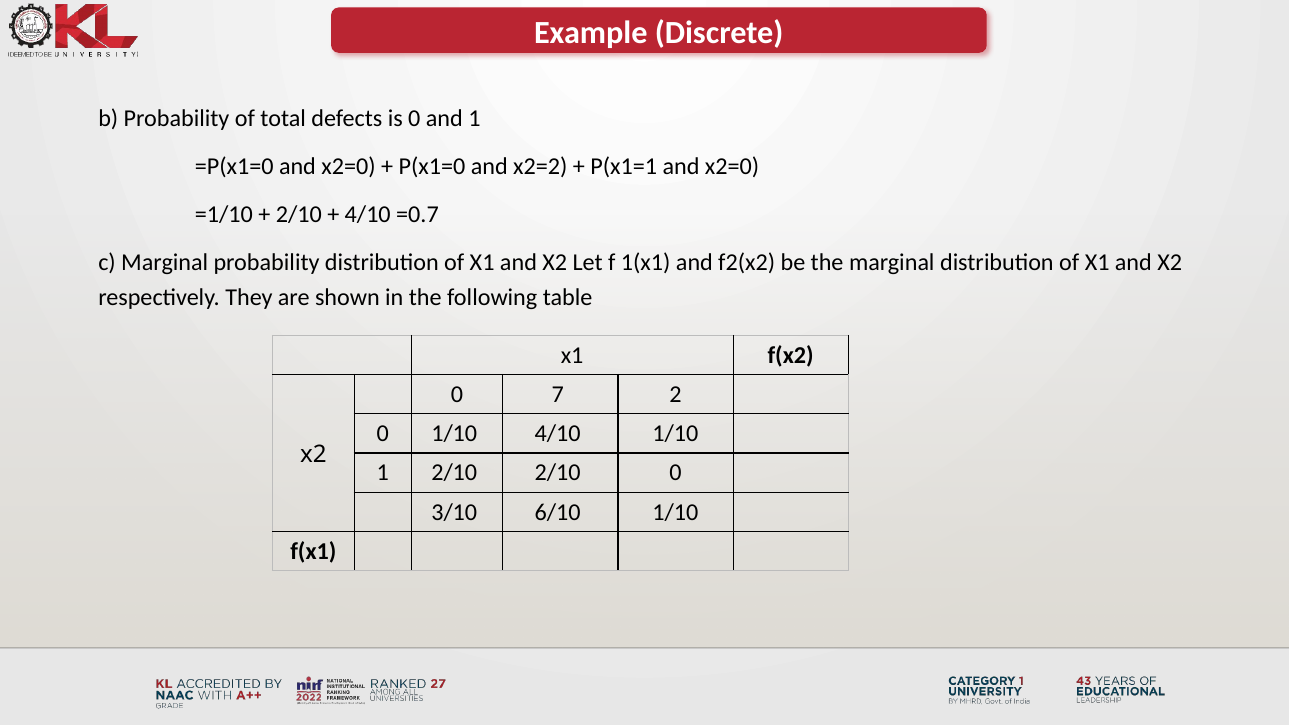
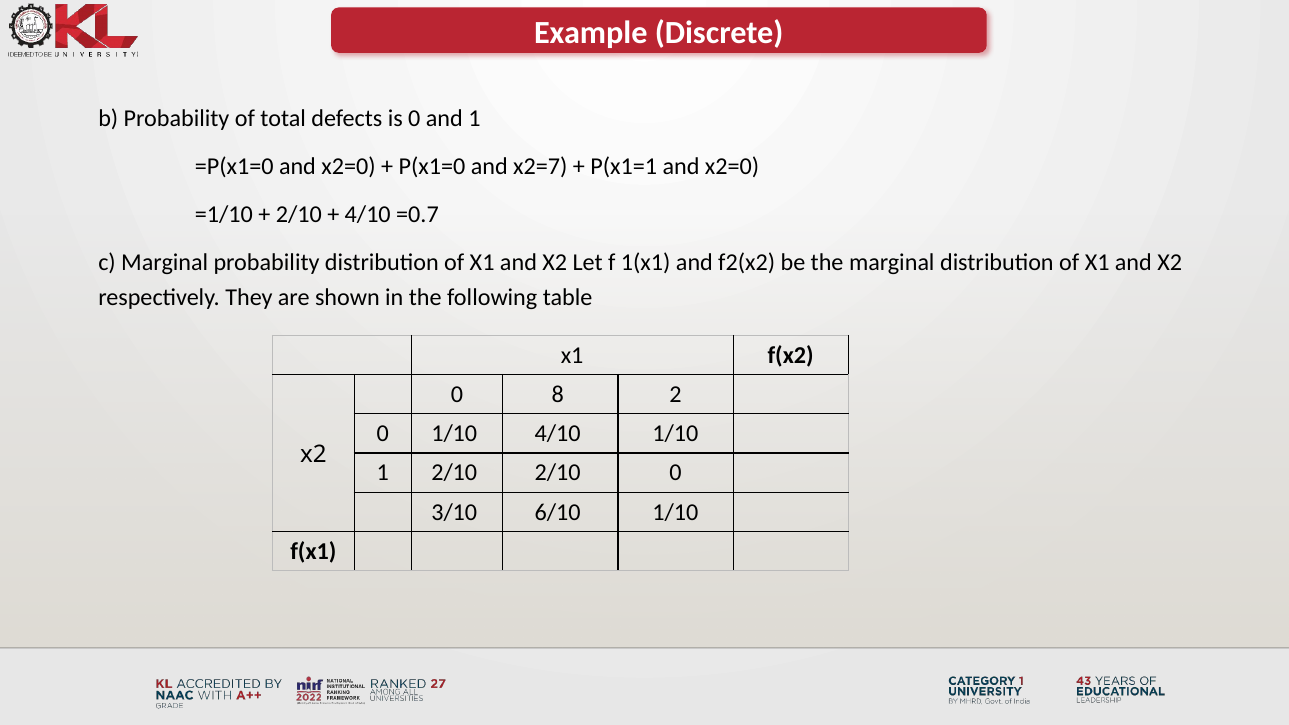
x2=2: x2=2 -> x2=7
7: 7 -> 8
